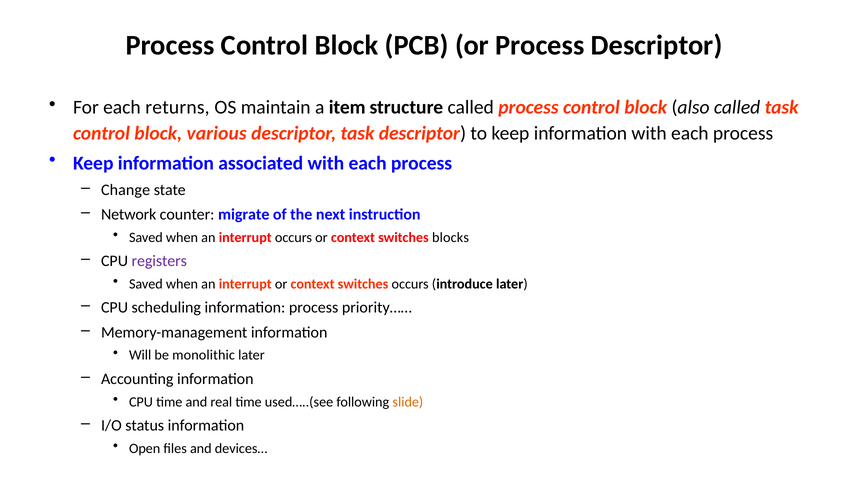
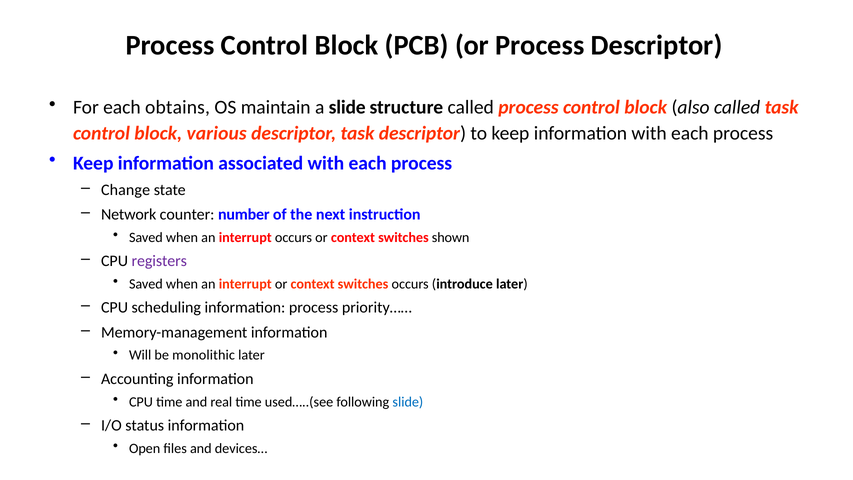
returns: returns -> obtains
a item: item -> slide
migrate: migrate -> number
blocks: blocks -> shown
slide at (408, 402) colour: orange -> blue
